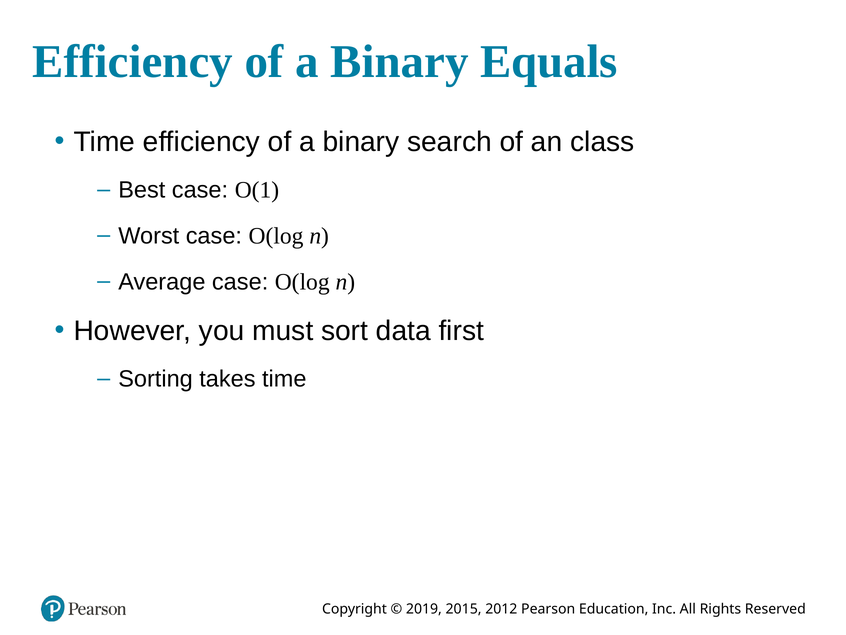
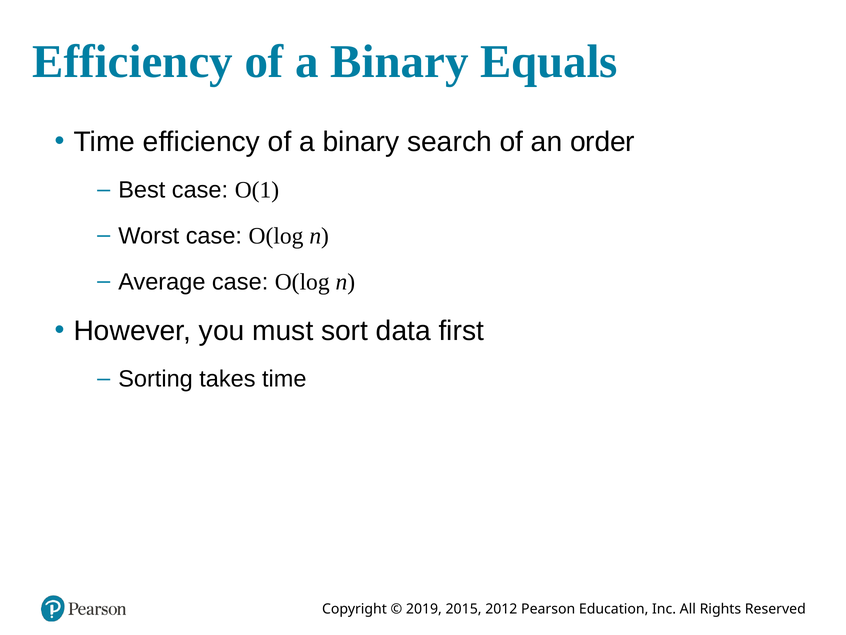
class: class -> order
